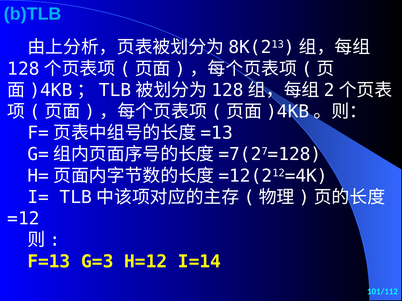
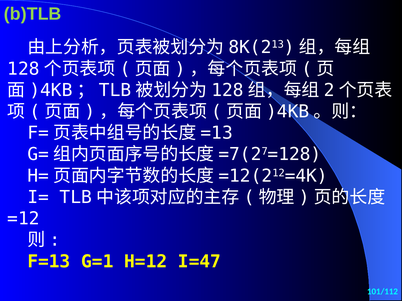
b)TLB colour: light blue -> light green
G=3: G=3 -> G=1
I=14: I=14 -> I=47
